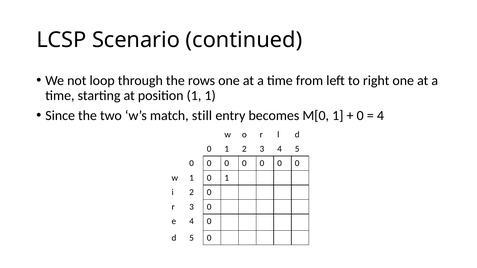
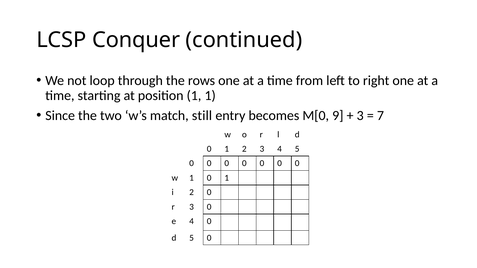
Scenario: Scenario -> Conquer
M[0 1: 1 -> 9
0 at (360, 116): 0 -> 3
4 at (380, 116): 4 -> 7
